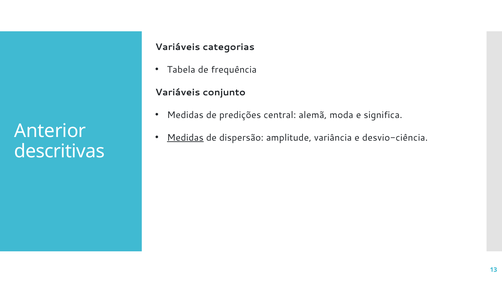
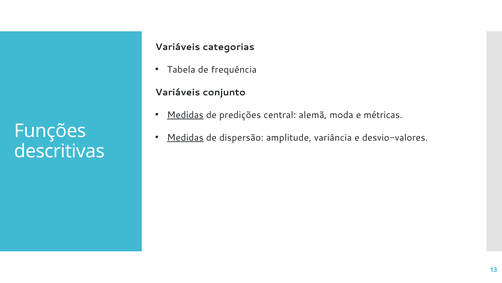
Medidas at (185, 115) underline: none -> present
significa: significa -> métricas
Anterior: Anterior -> Funções
desvio-ciência: desvio-ciência -> desvio-valores
